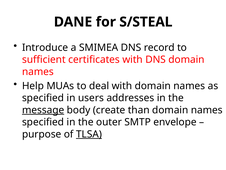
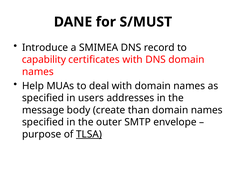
S/STEAL: S/STEAL -> S/MUST
sufficient: sufficient -> capability
message underline: present -> none
